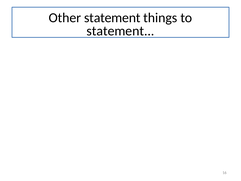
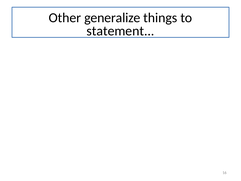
Other statement: statement -> generalize
